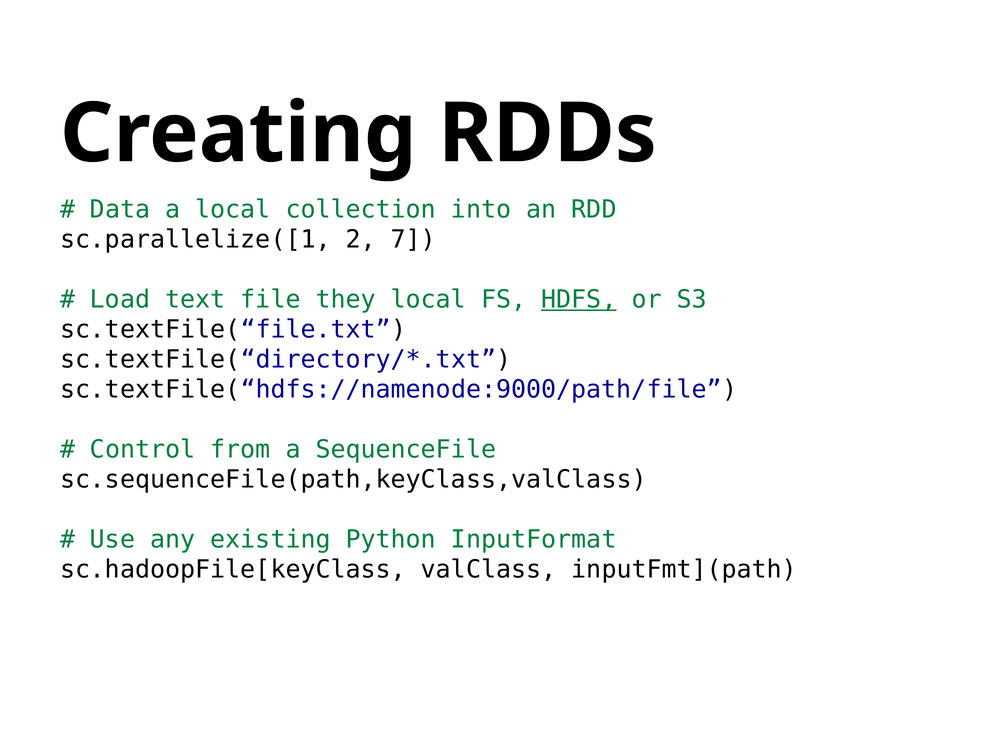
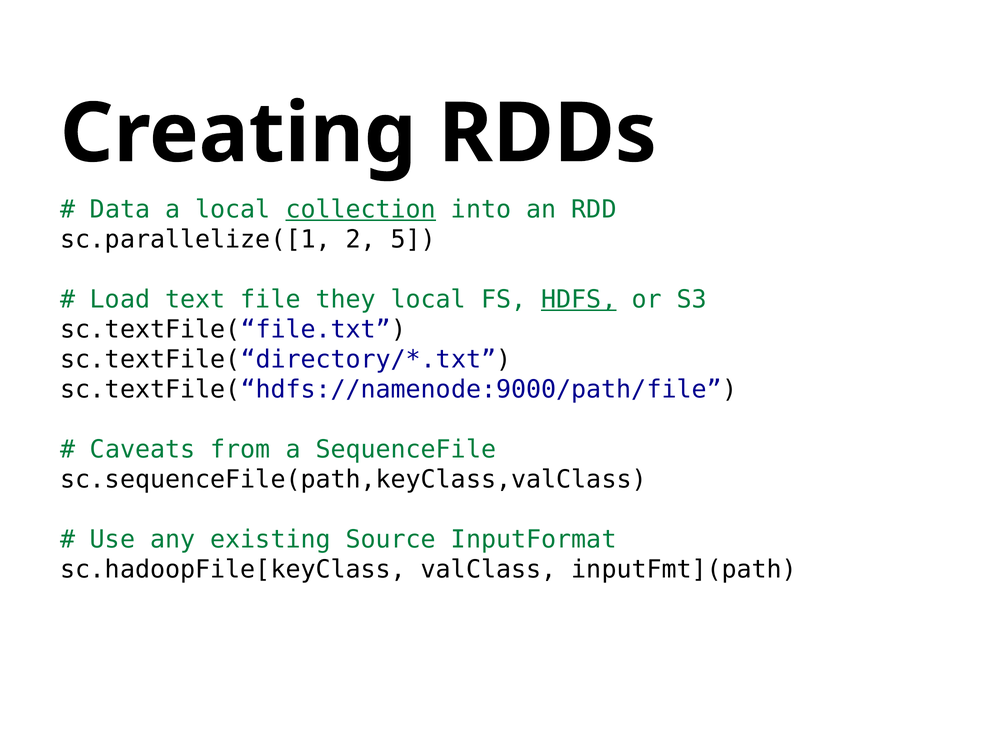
collection underline: none -> present
7: 7 -> 5
Control: Control -> Caveats
Python: Python -> Source
